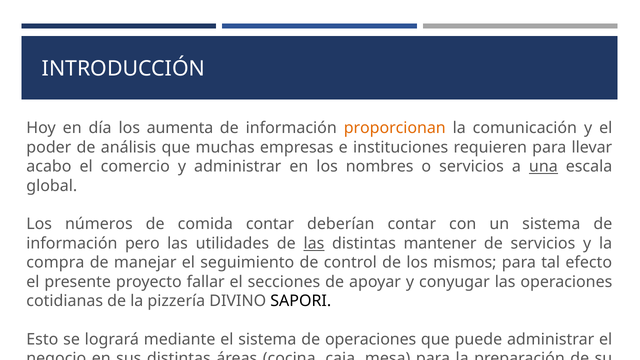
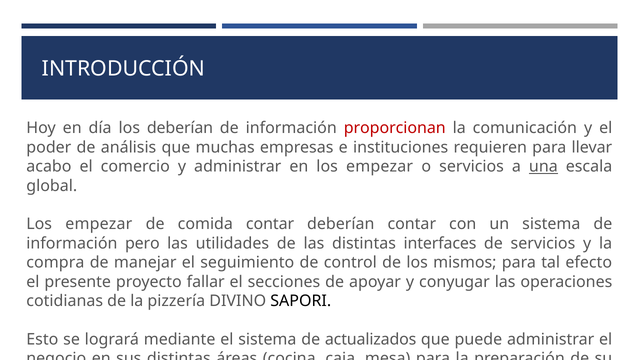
los aumenta: aumenta -> deberían
proporcionan colour: orange -> red
en los nombres: nombres -> empezar
números at (99, 224): números -> empezar
las at (314, 243) underline: present -> none
mantener: mantener -> interfaces
de operaciones: operaciones -> actualizados
